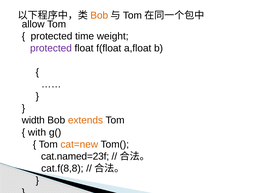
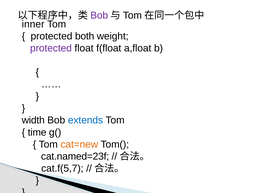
Bob at (99, 15) colour: orange -> purple
allow: allow -> inner
time: time -> both
extends colour: orange -> blue
with: with -> time
cat.f(8,8: cat.f(8,8 -> cat.f(5,7
